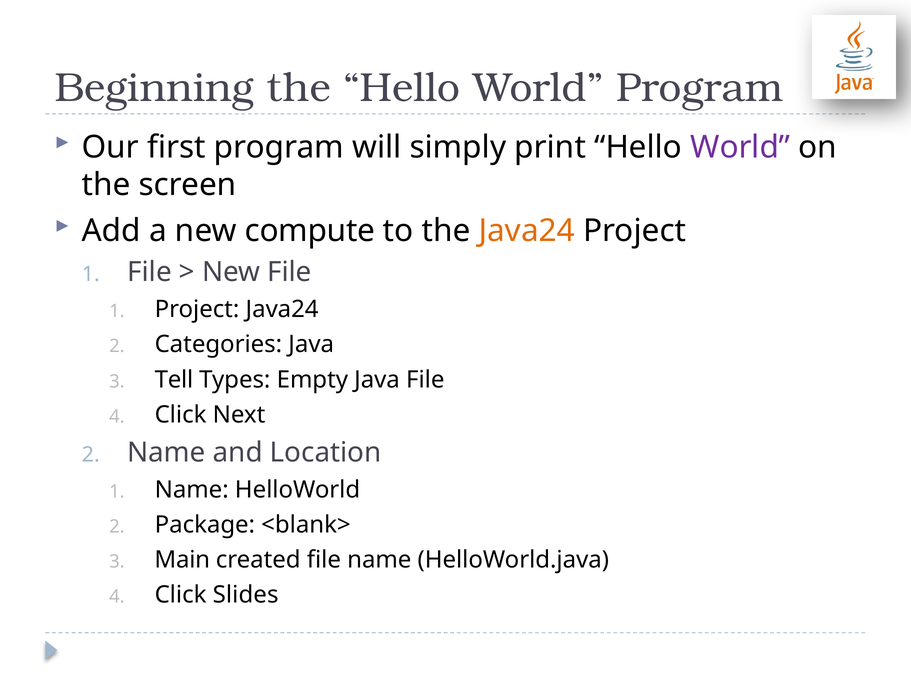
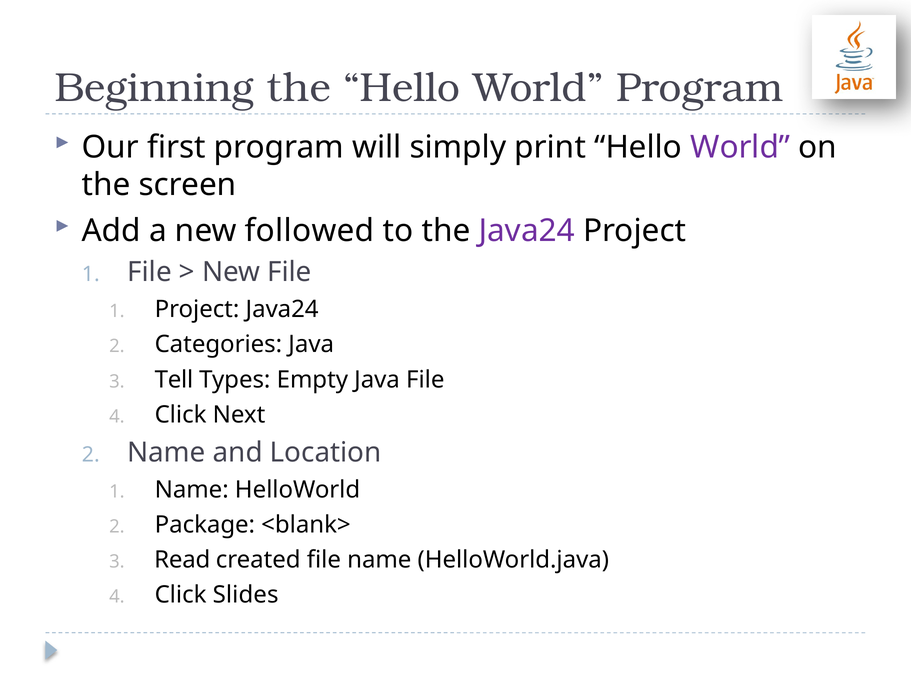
compute: compute -> followed
Java24 at (527, 231) colour: orange -> purple
Main: Main -> Read
